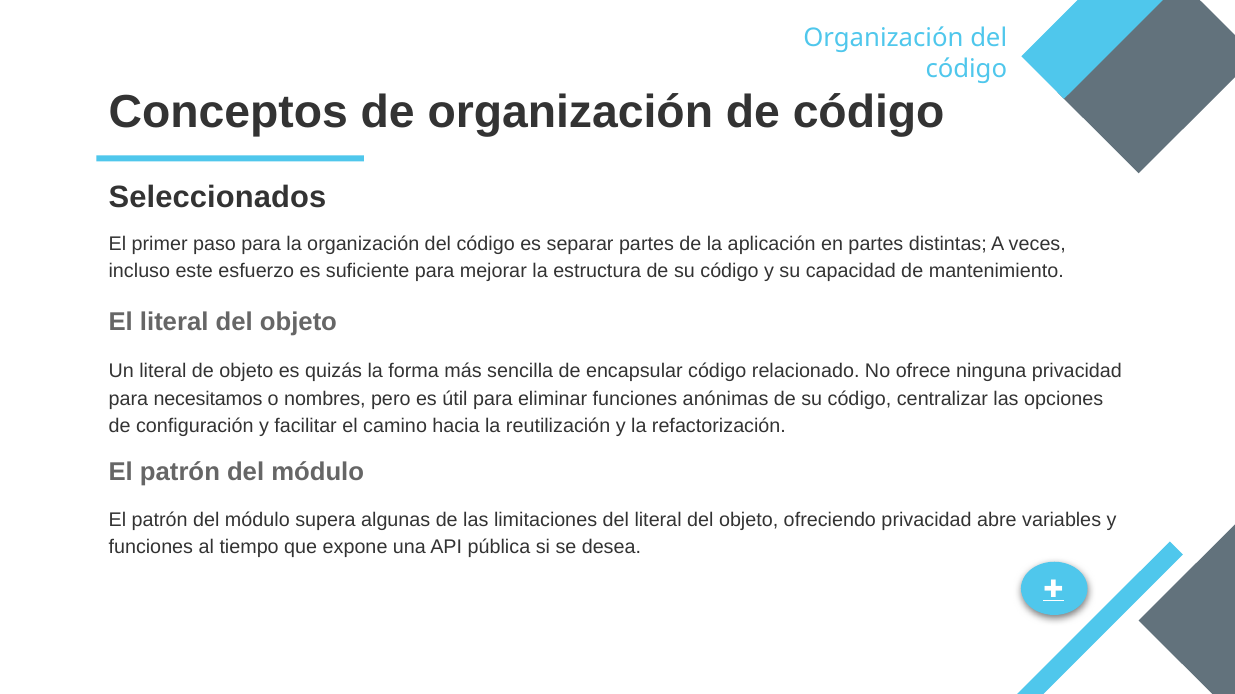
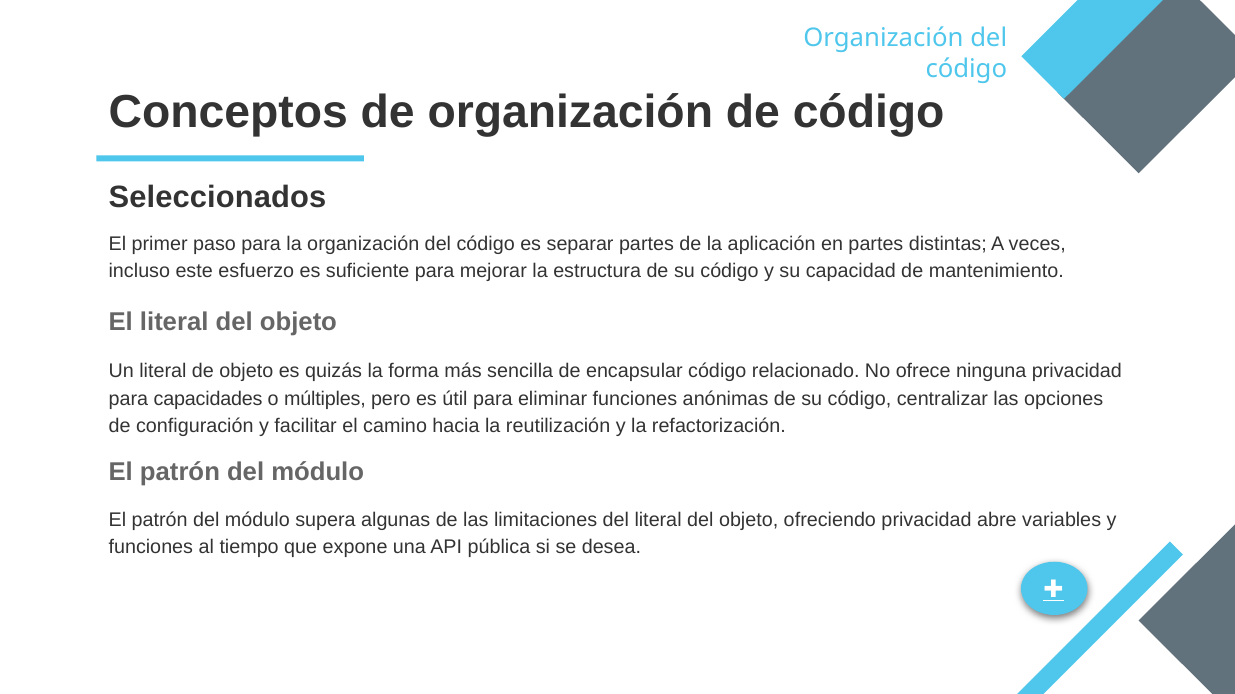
necesitamos: necesitamos -> capacidades
nombres: nombres -> múltiples
